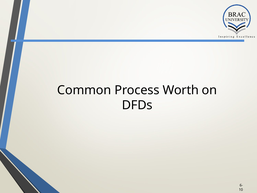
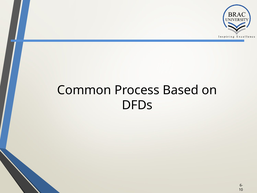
Worth: Worth -> Based
